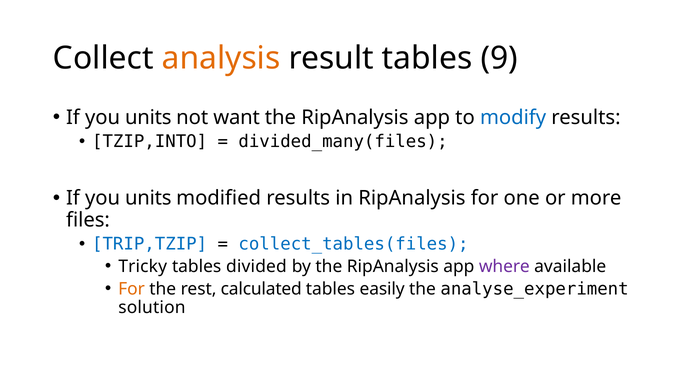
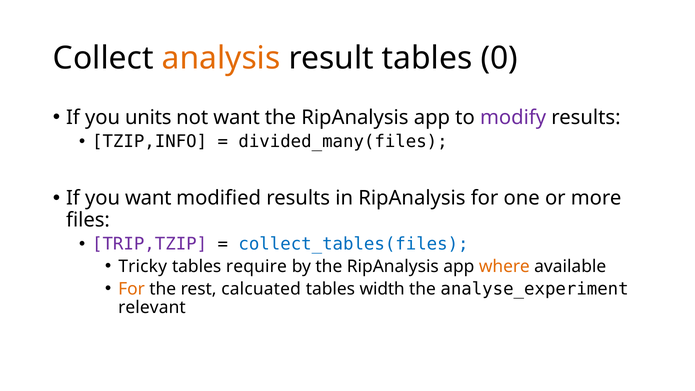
9: 9 -> 0
modify colour: blue -> purple
TZIP,INTO: TZIP,INTO -> TZIP,INFO
units at (148, 198): units -> want
TRIP,TZIP colour: blue -> purple
divided: divided -> require
where colour: purple -> orange
calculated: calculated -> calcuated
easily: easily -> width
solution: solution -> relevant
